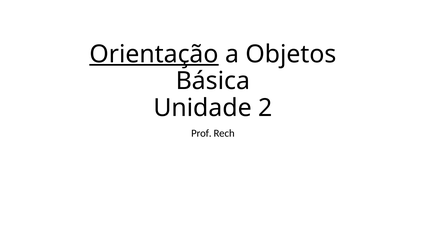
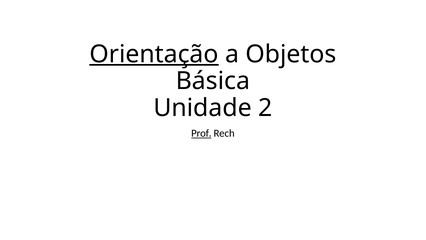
Prof underline: none -> present
